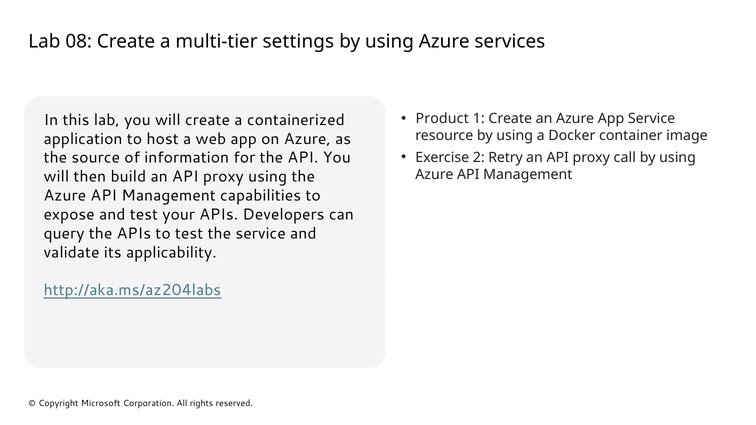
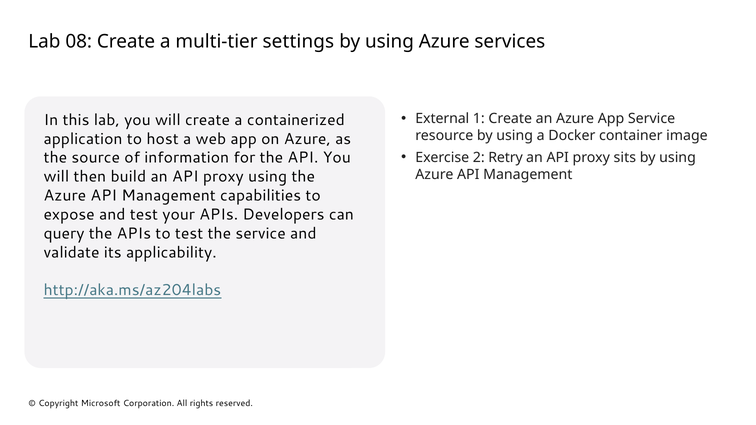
Product: Product -> External
call: call -> sits
